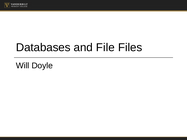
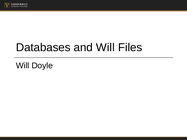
and File: File -> Will
